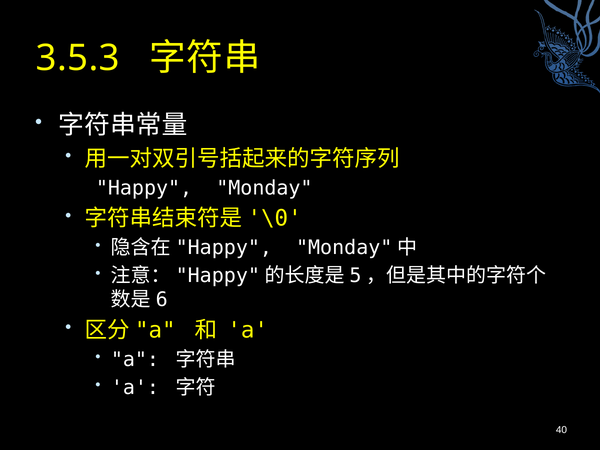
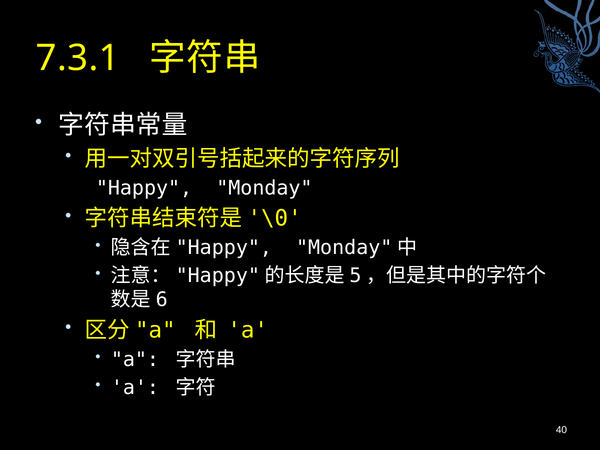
3.5.3: 3.5.3 -> 7.3.1
